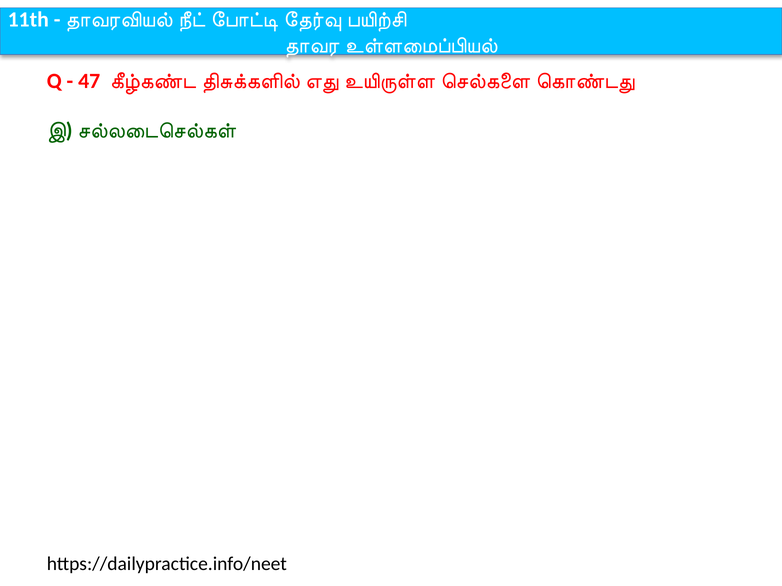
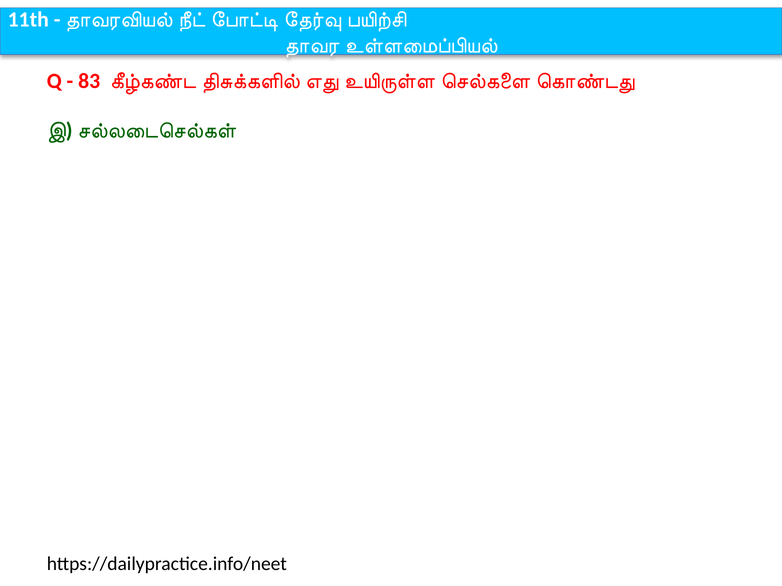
47: 47 -> 83
